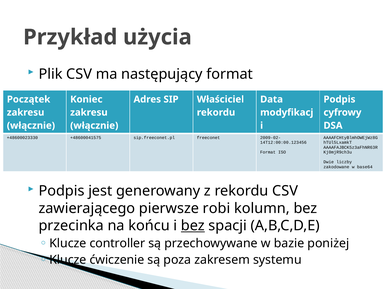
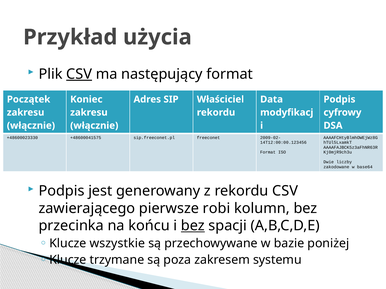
CSV at (79, 74) underline: none -> present
controller: controller -> wszystkie
ćwiczenie: ćwiczenie -> trzymane
